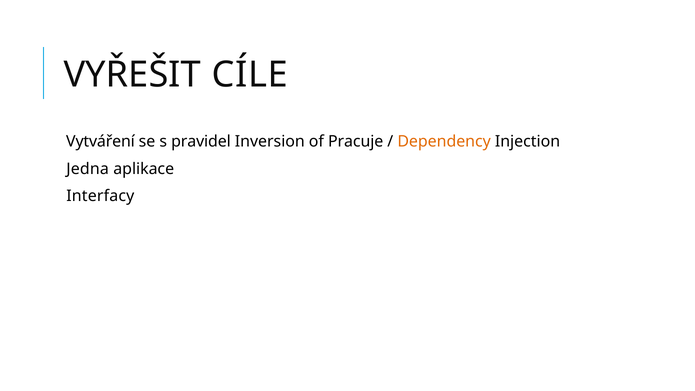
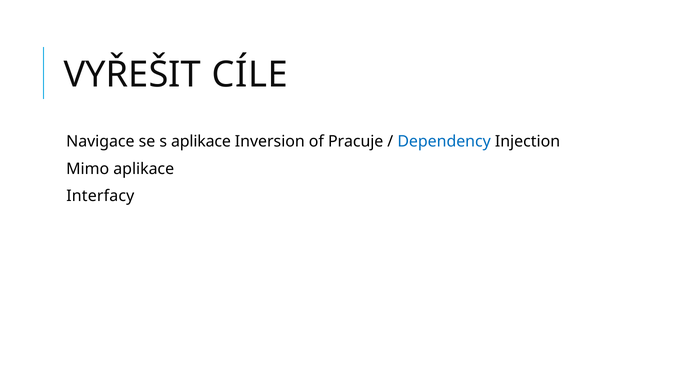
Vytváření: Vytváření -> Navigace
s pravidel: pravidel -> aplikace
Dependency colour: orange -> blue
Jedna: Jedna -> Mimo
